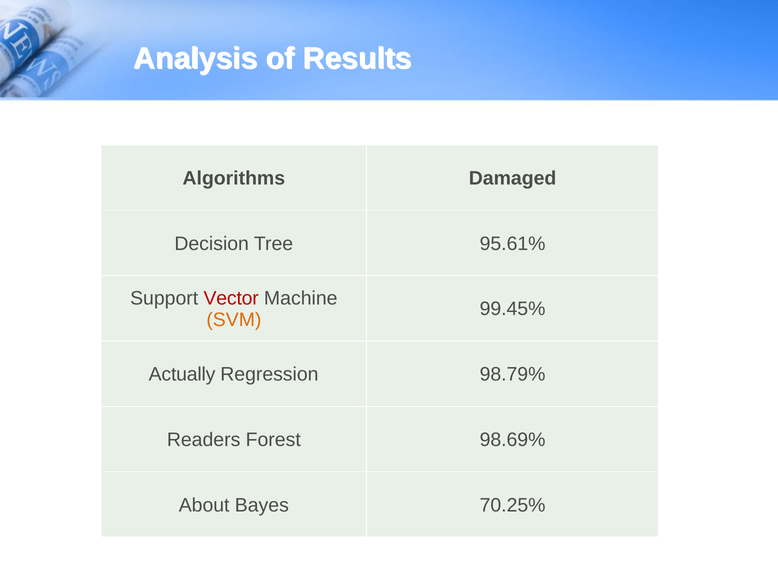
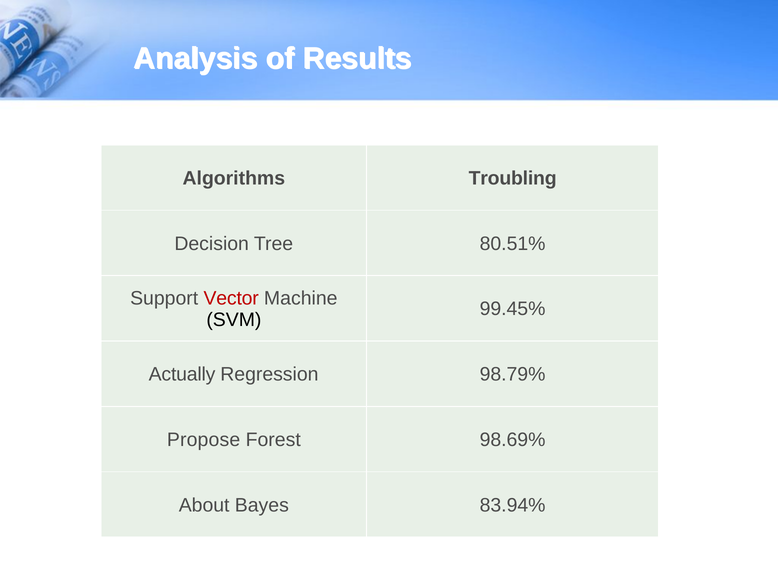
Damaged: Damaged -> Troubling
95.61%: 95.61% -> 80.51%
SVM colour: orange -> black
Readers: Readers -> Propose
70.25%: 70.25% -> 83.94%
